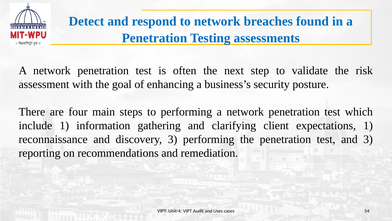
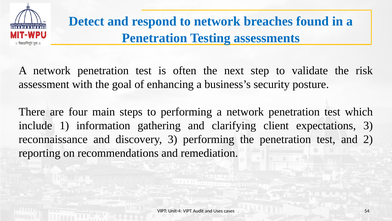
expectations 1: 1 -> 3
and 3: 3 -> 2
